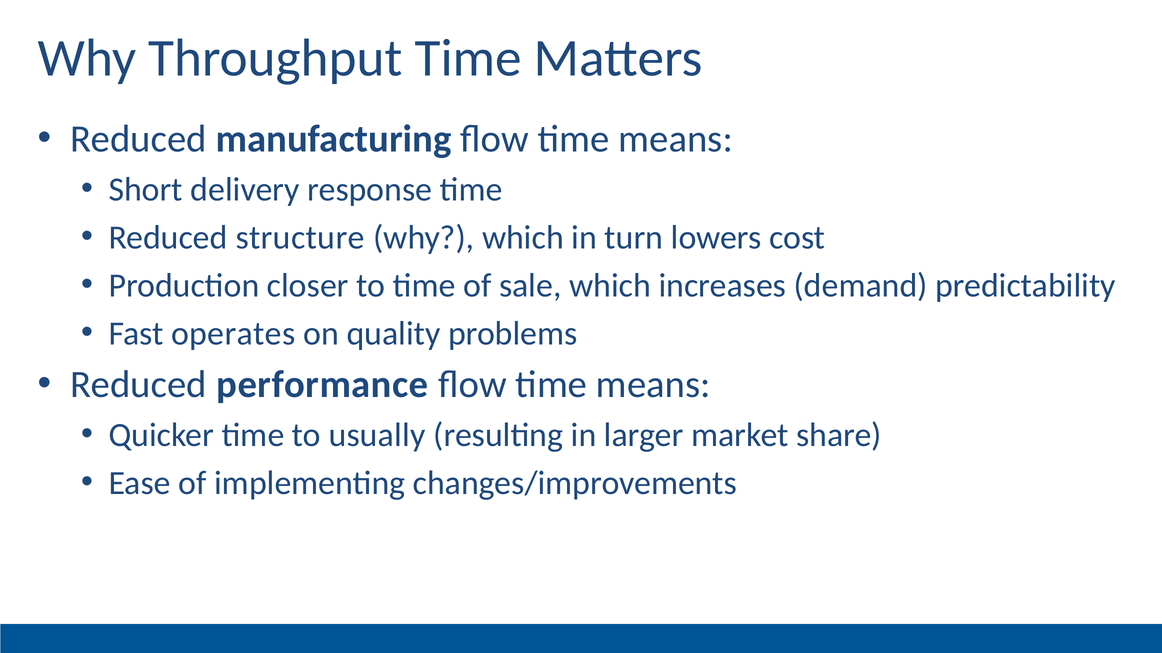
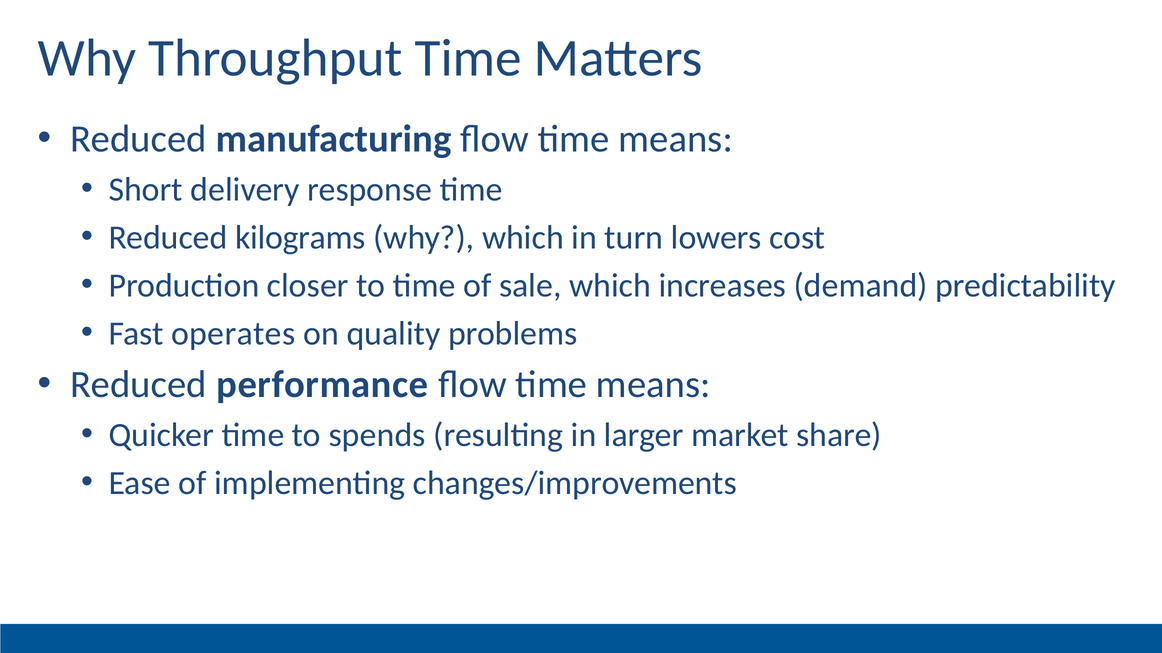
structure: structure -> kilograms
usually: usually -> spends
